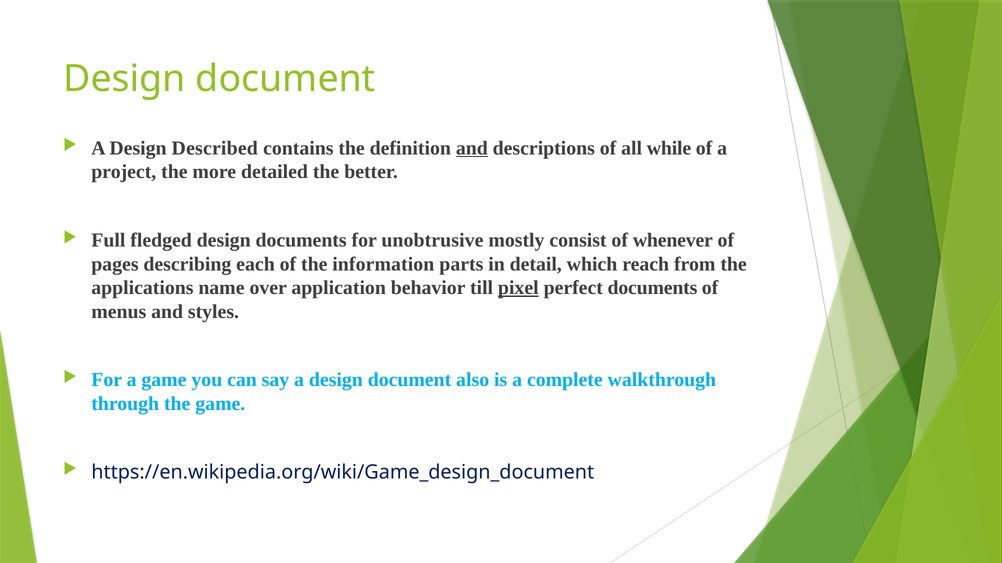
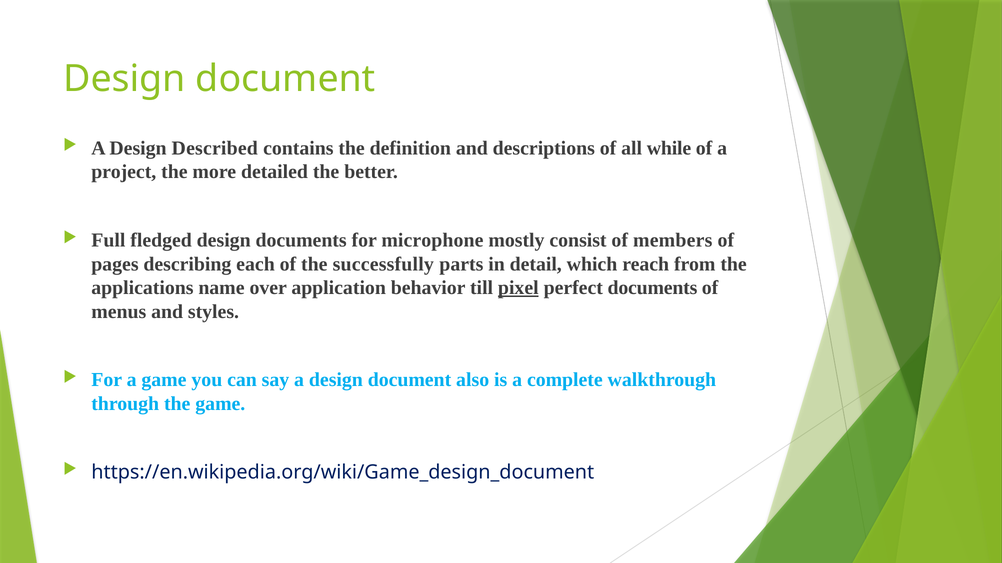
and at (472, 148) underline: present -> none
unobtrusive: unobtrusive -> microphone
whenever: whenever -> members
information: information -> successfully
